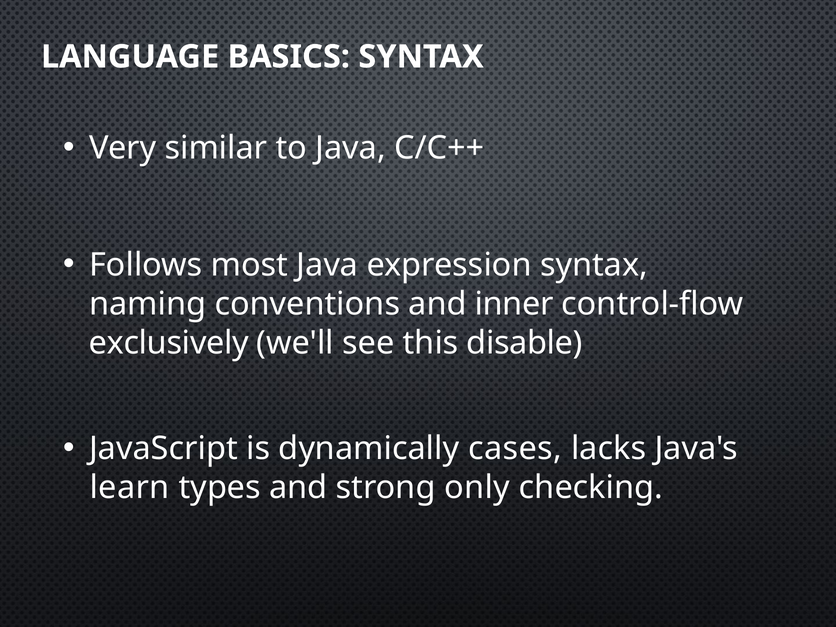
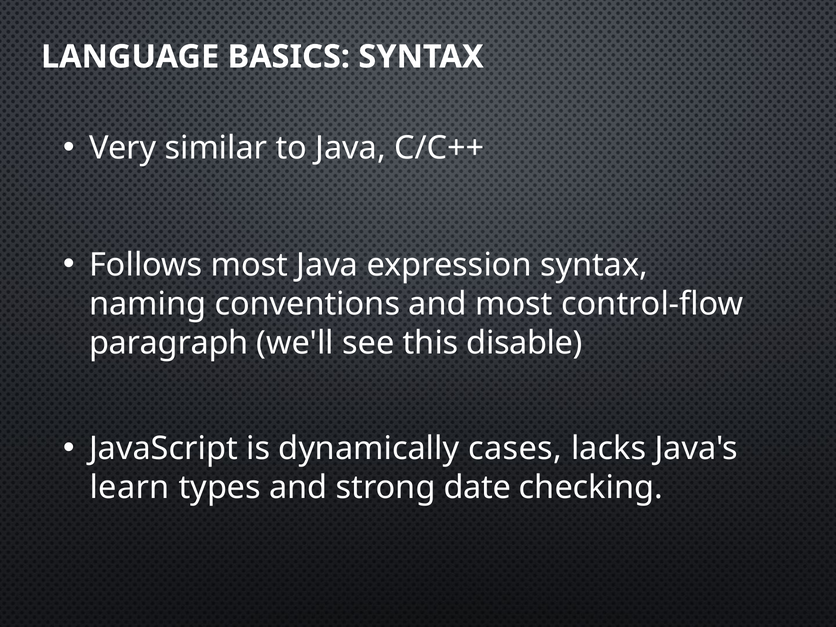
and inner: inner -> most
exclusively: exclusively -> paragraph
only: only -> date
